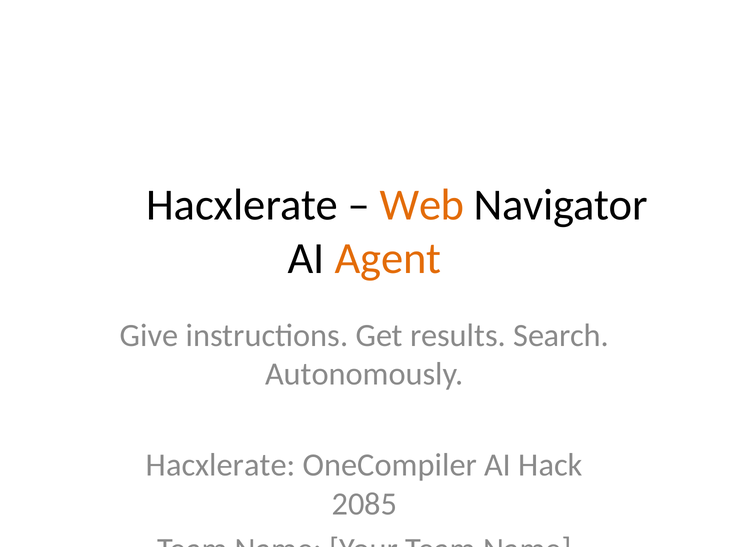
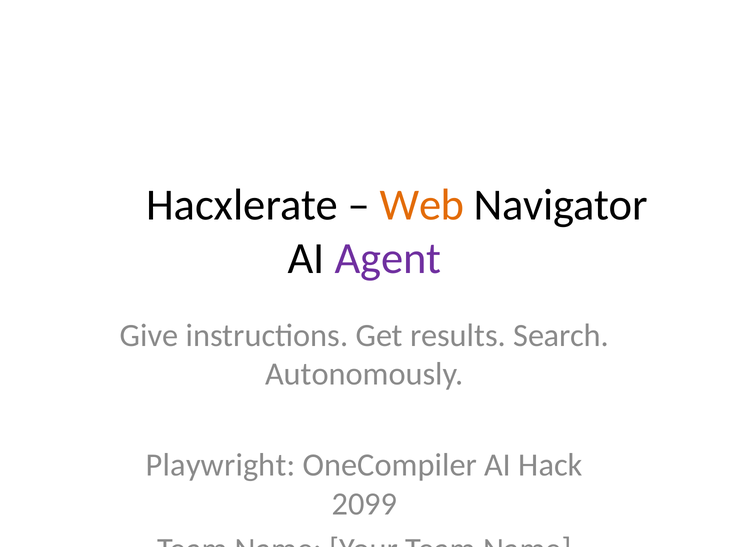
Agent colour: orange -> purple
Hacxlerate: Hacxlerate -> Playwright
2085: 2085 -> 2099
